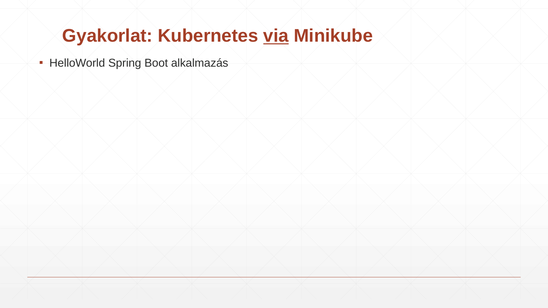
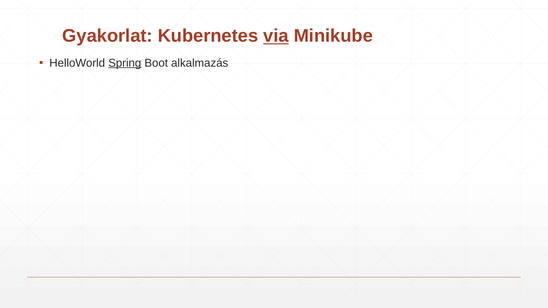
Spring underline: none -> present
